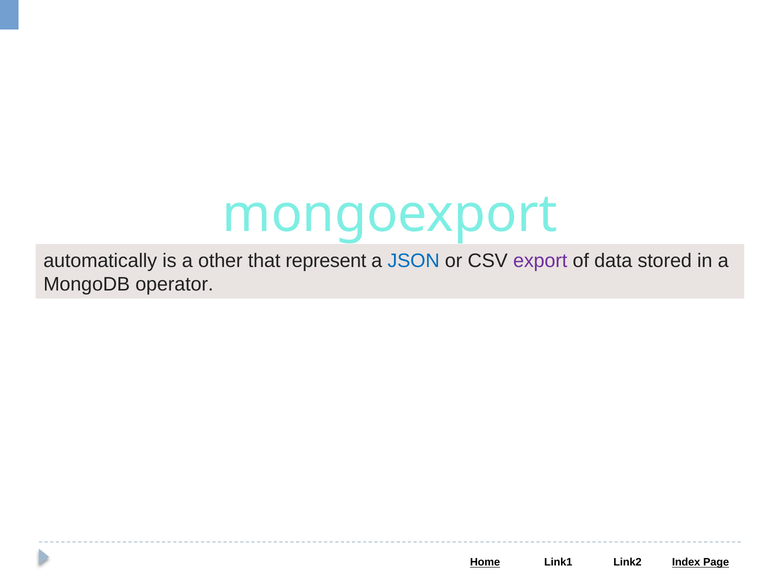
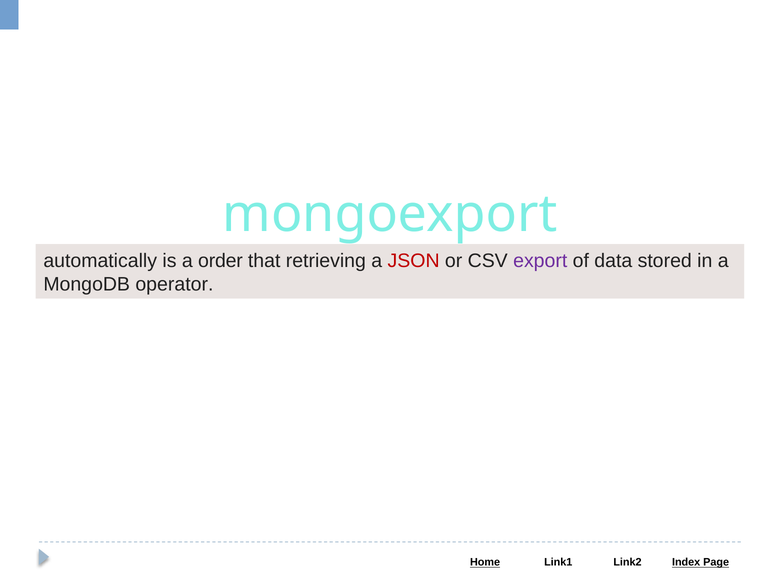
other: other -> order
represent: represent -> retrieving
JSON colour: blue -> red
